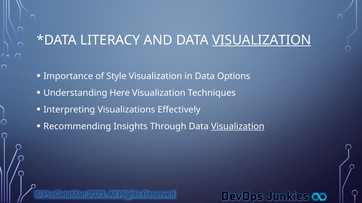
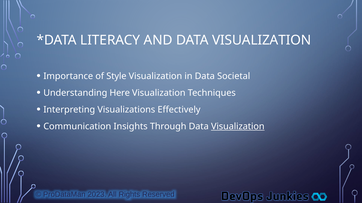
VISUALIZATION at (262, 40) underline: present -> none
Options: Options -> Societal
Recommending: Recommending -> Communication
